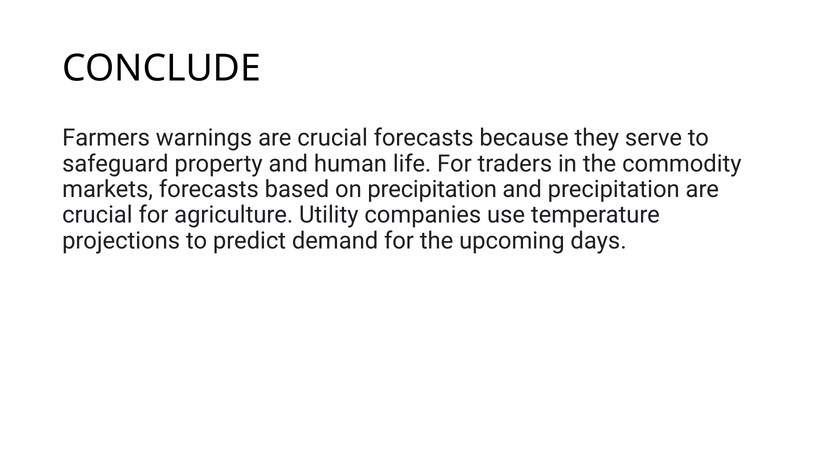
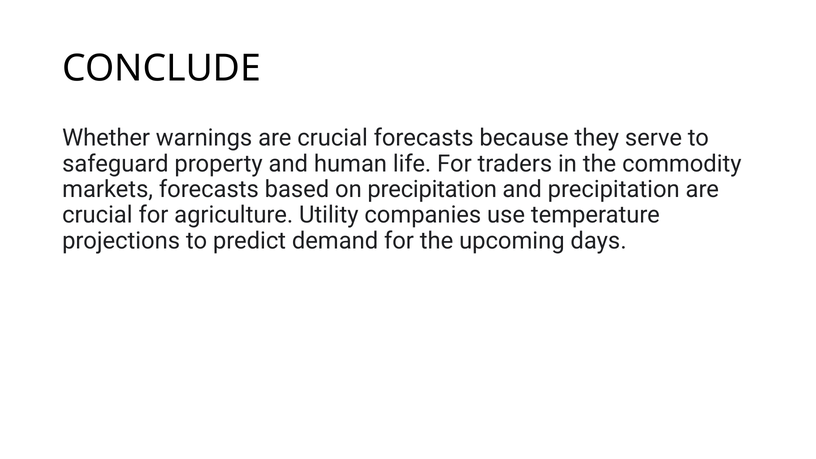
Farmers: Farmers -> Whether
